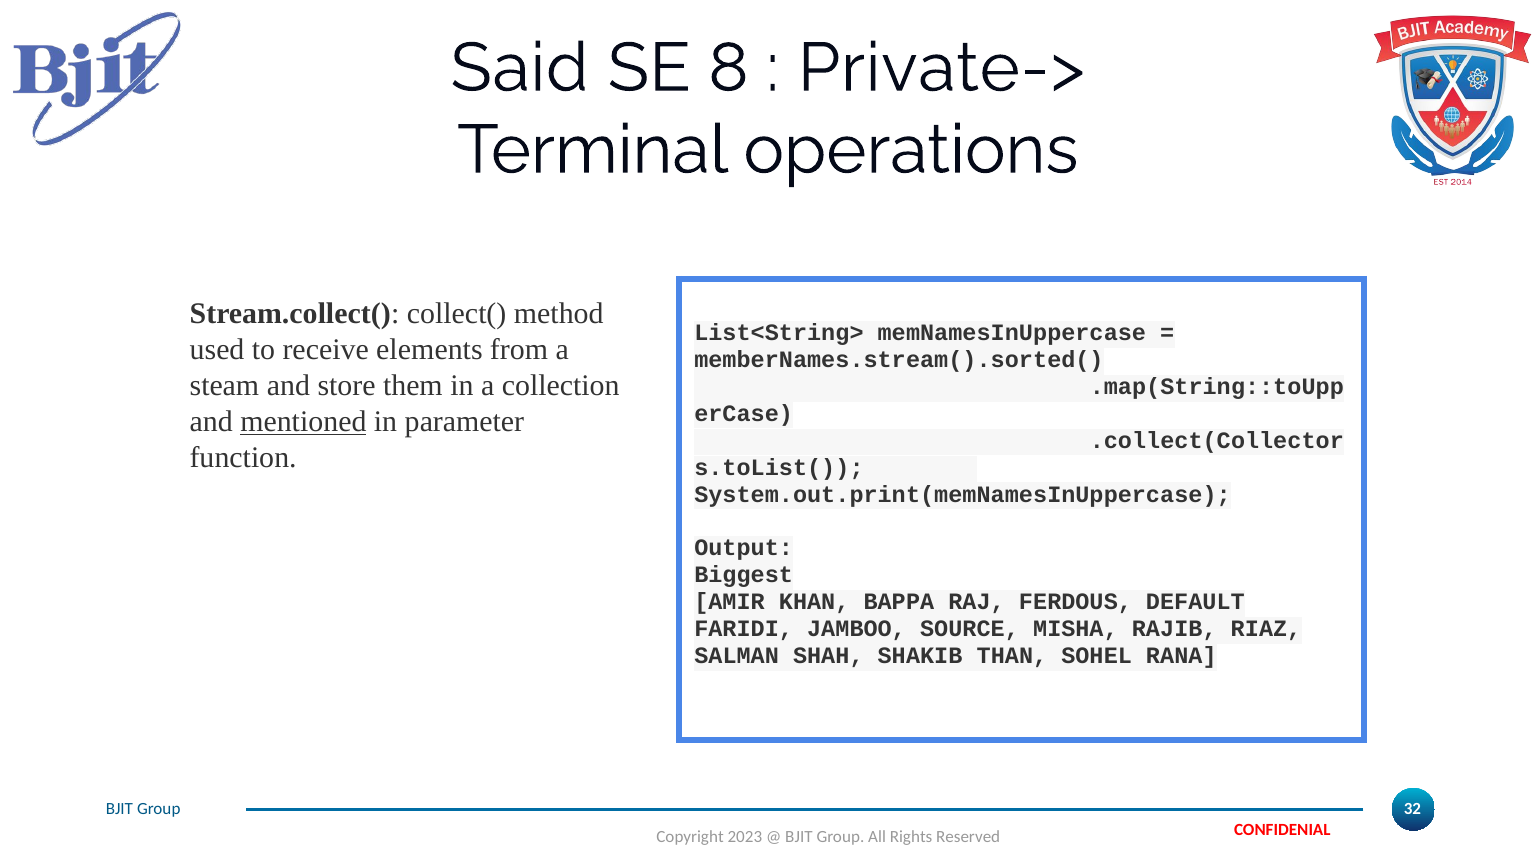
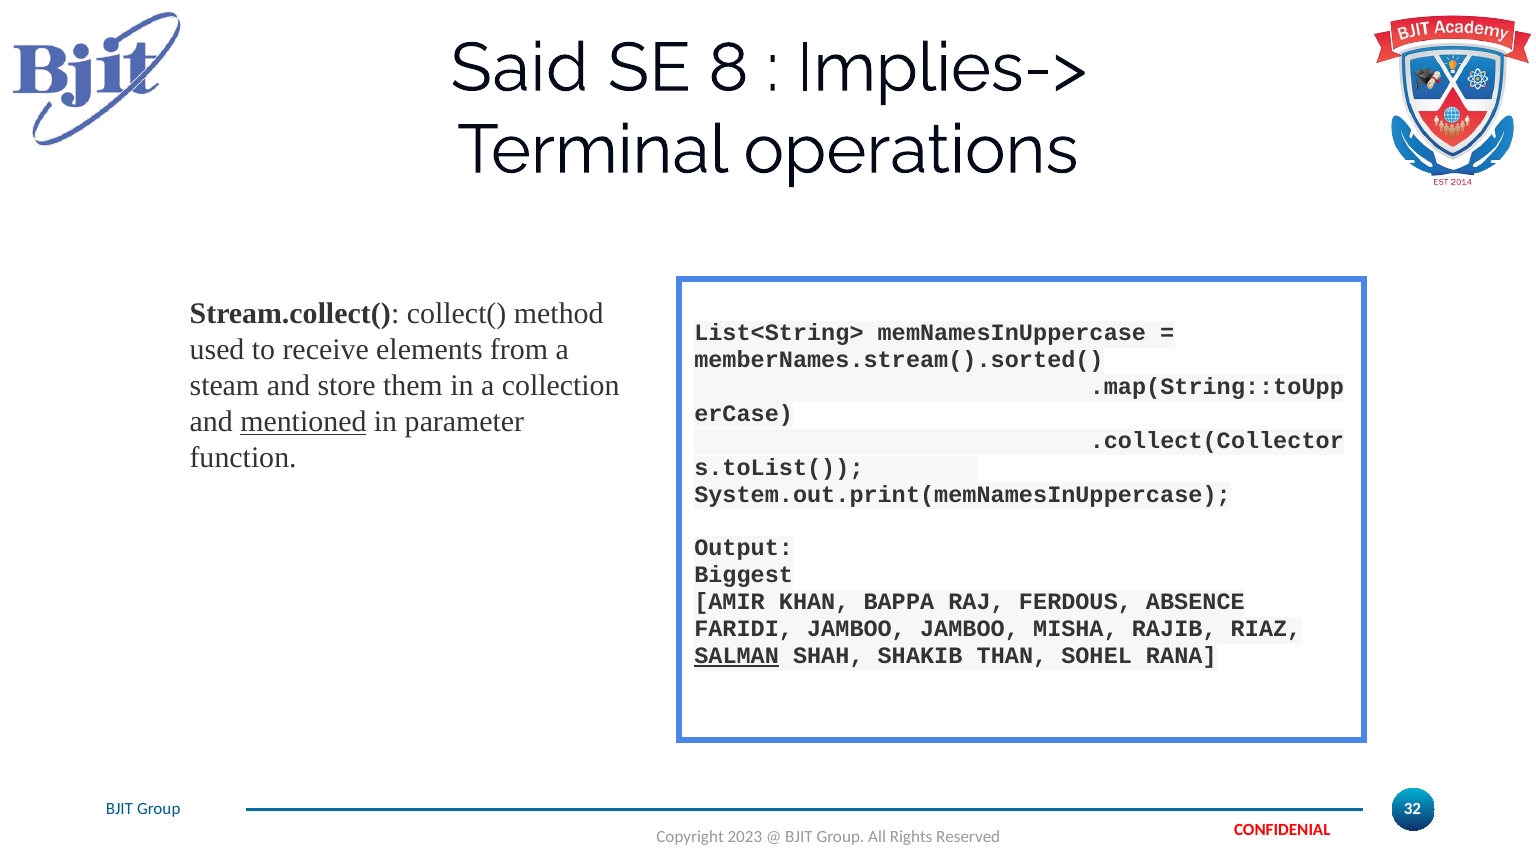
Private->: Private-> -> Implies->
DEFAULT: DEFAULT -> ABSENCE
JAMBOO SOURCE: SOURCE -> JAMBOO
SALMAN underline: none -> present
